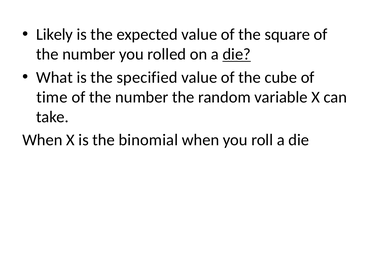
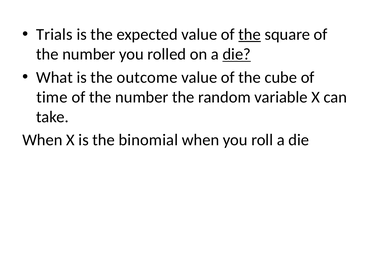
Likely: Likely -> Trials
the at (250, 35) underline: none -> present
specified: specified -> outcome
